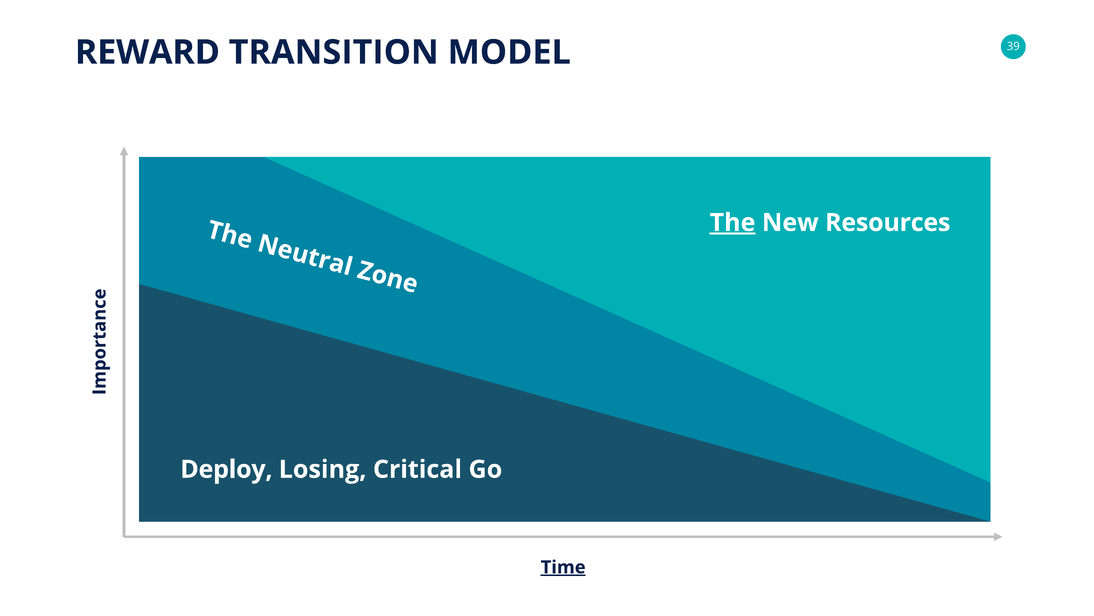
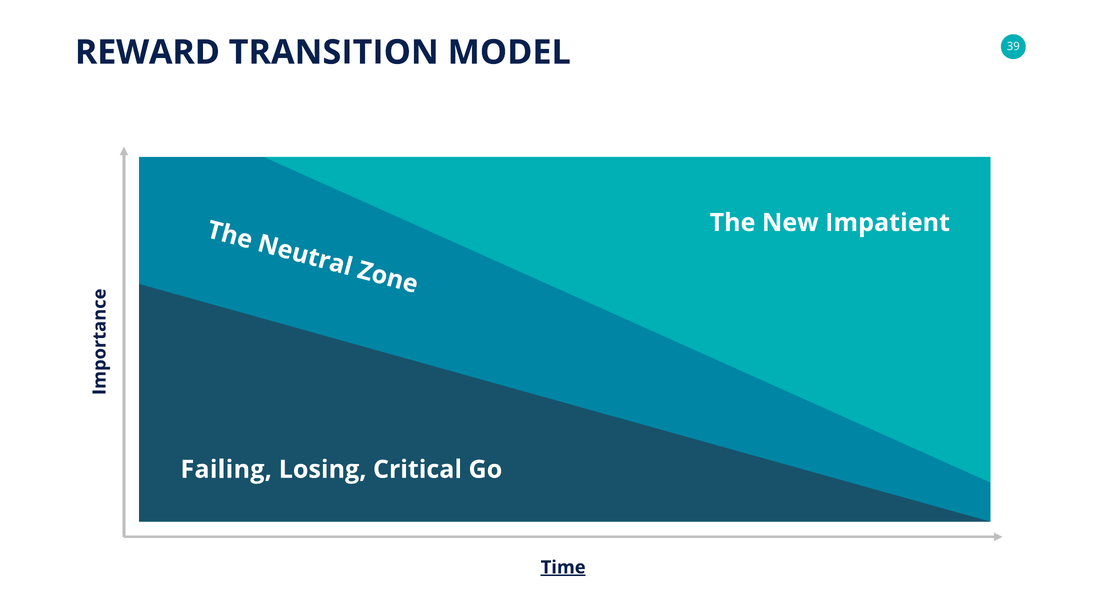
The underline: present -> none
Resources: Resources -> Impatient
Deploy: Deploy -> Failing
